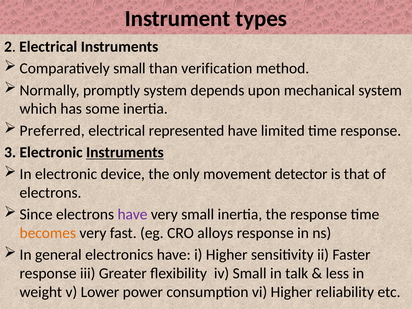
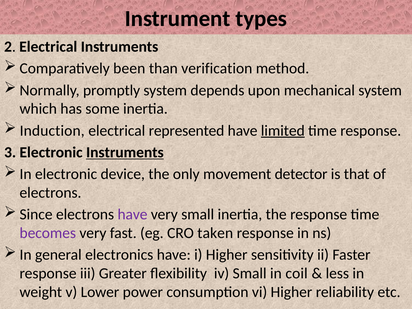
Comparatively small: small -> been
Preferred: Preferred -> Induction
limited underline: none -> present
becomes colour: orange -> purple
alloys: alloys -> taken
talk: talk -> coil
